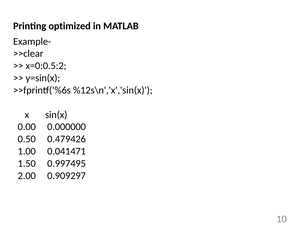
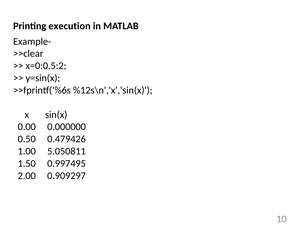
optimized: optimized -> execution
0.041471: 0.041471 -> 5.050811
